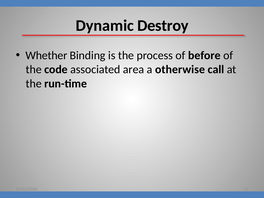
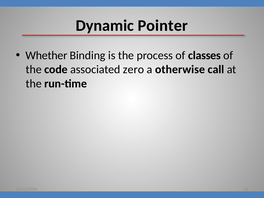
Destroy: Destroy -> Pointer
before: before -> classes
area: area -> zero
